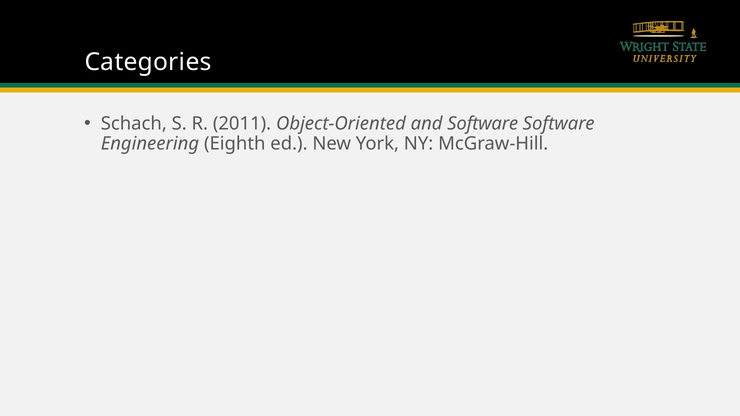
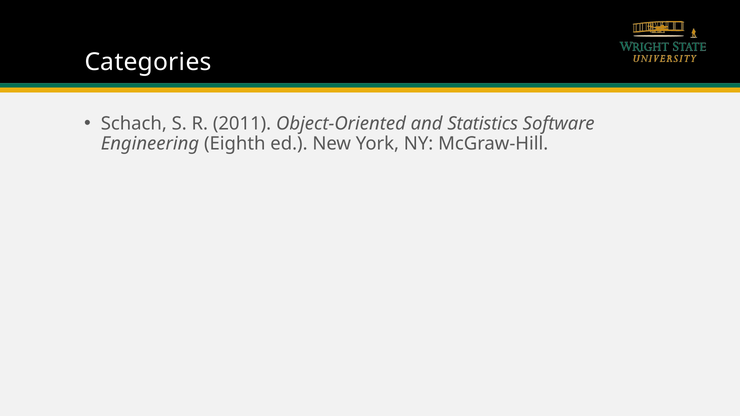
and Software: Software -> Statistics
